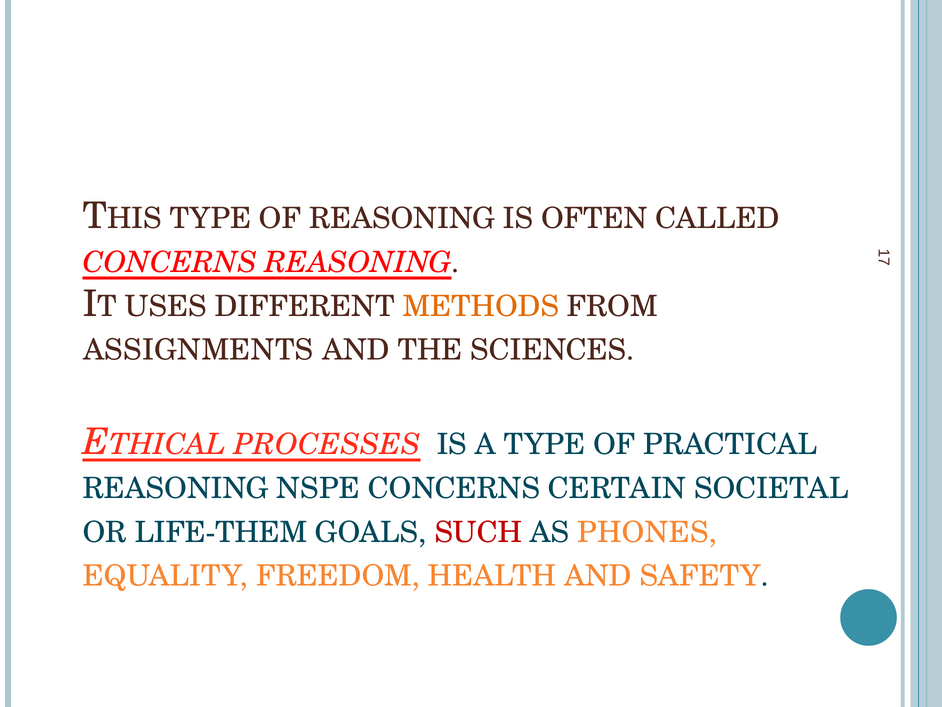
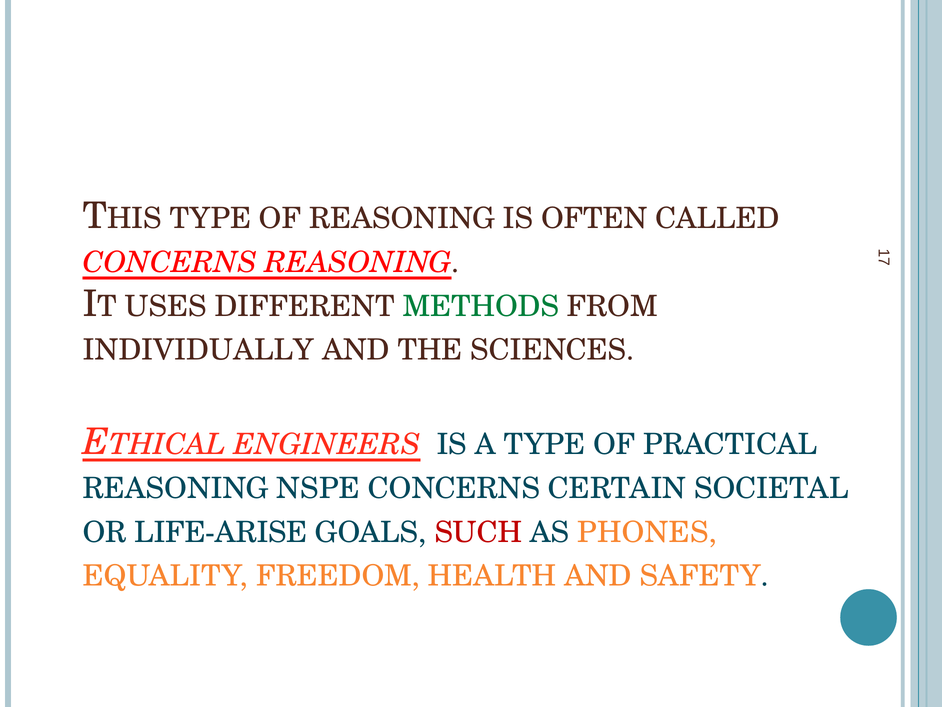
METHODS colour: orange -> green
ASSIGNMENTS: ASSIGNMENTS -> INDIVIDUALLY
PROCESSES: PROCESSES -> ENGINEERS
LIFE-THEM: LIFE-THEM -> LIFE-ARISE
